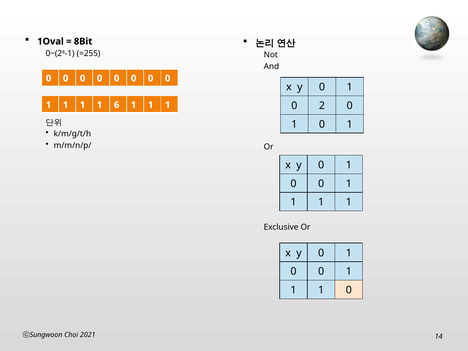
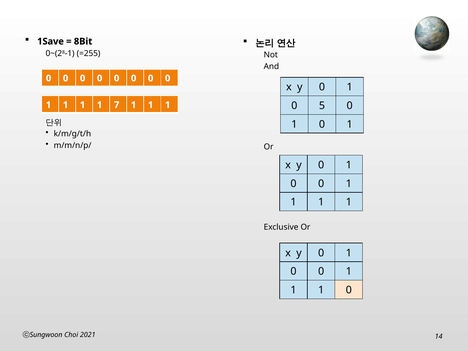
1Oval: 1Oval -> 1Save
2: 2 -> 5
6: 6 -> 7
